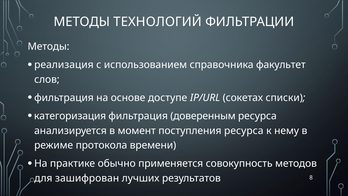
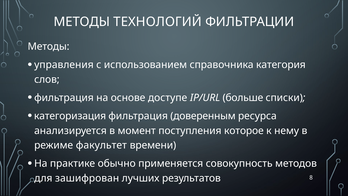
реализация: реализация -> управления
факультет: факультет -> категория
сокетах: сокетах -> больше
поступления ресурса: ресурса -> которое
протокола: протокола -> факультет
